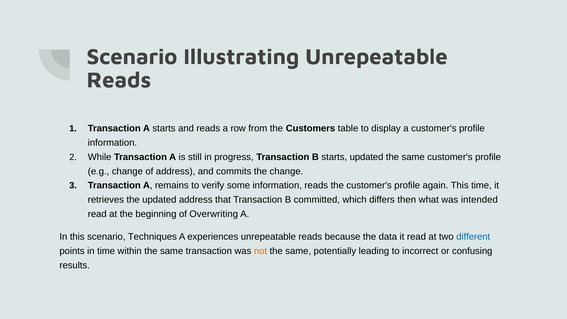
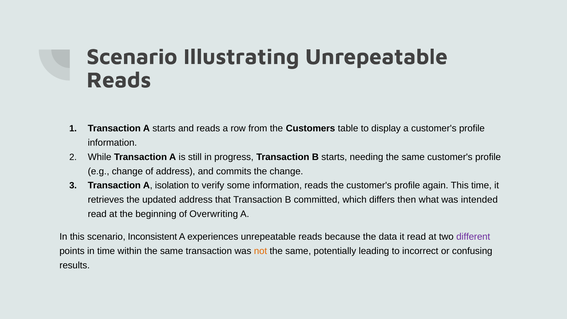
starts updated: updated -> needing
remains: remains -> isolation
Techniques: Techniques -> Inconsistent
different colour: blue -> purple
